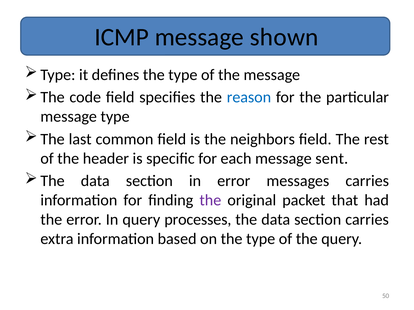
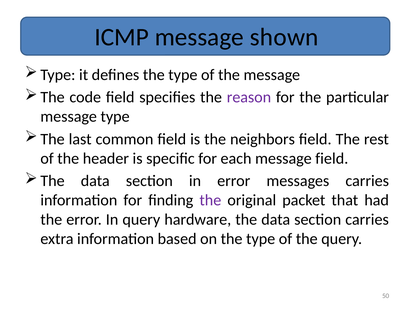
reason colour: blue -> purple
message sent: sent -> field
processes: processes -> hardware
